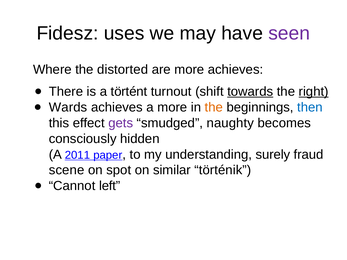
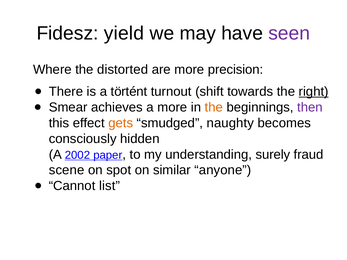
uses: uses -> yield
more achieves: achieves -> precision
towards underline: present -> none
Wards: Wards -> Smear
then colour: blue -> purple
gets colour: purple -> orange
2011: 2011 -> 2002
történik: történik -> anyone
left: left -> list
